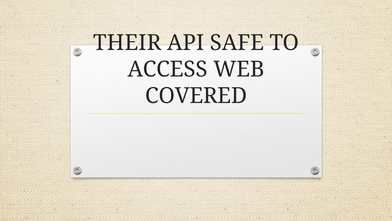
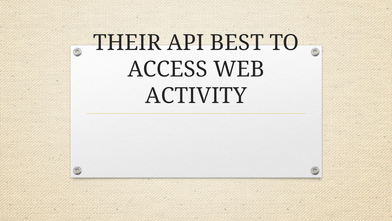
SAFE: SAFE -> BEST
COVERED: COVERED -> ACTIVITY
